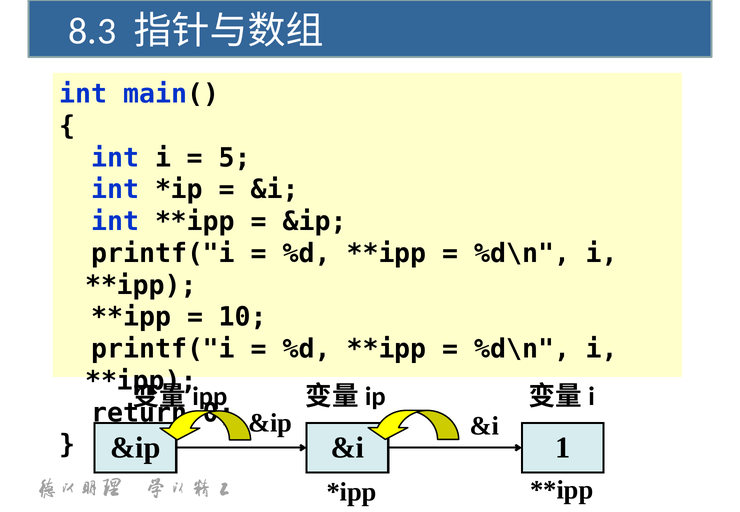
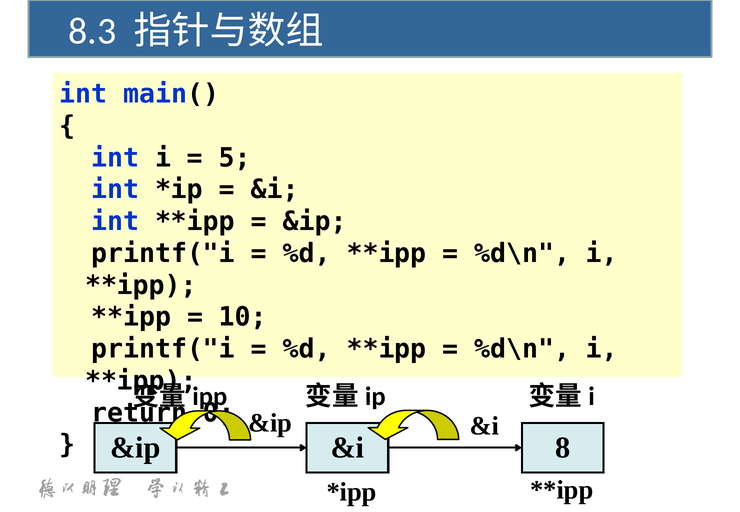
1: 1 -> 8
